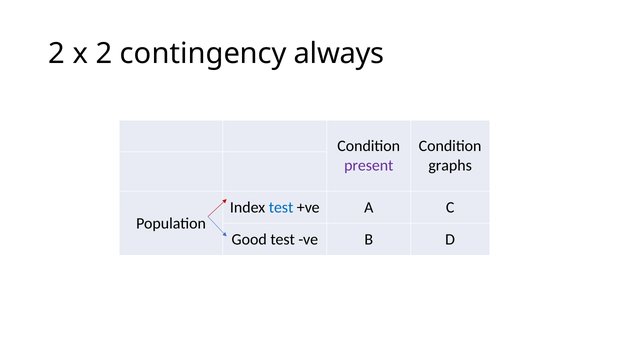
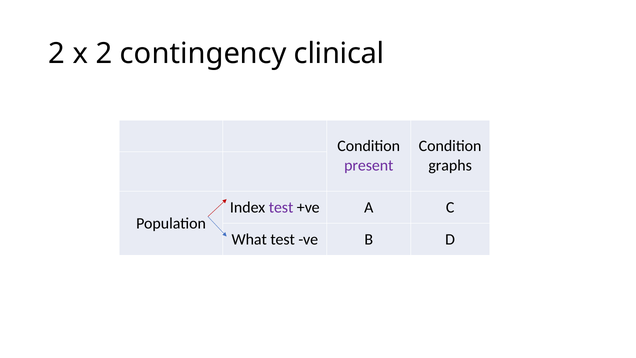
always: always -> clinical
test at (281, 207) colour: blue -> purple
Good: Good -> What
